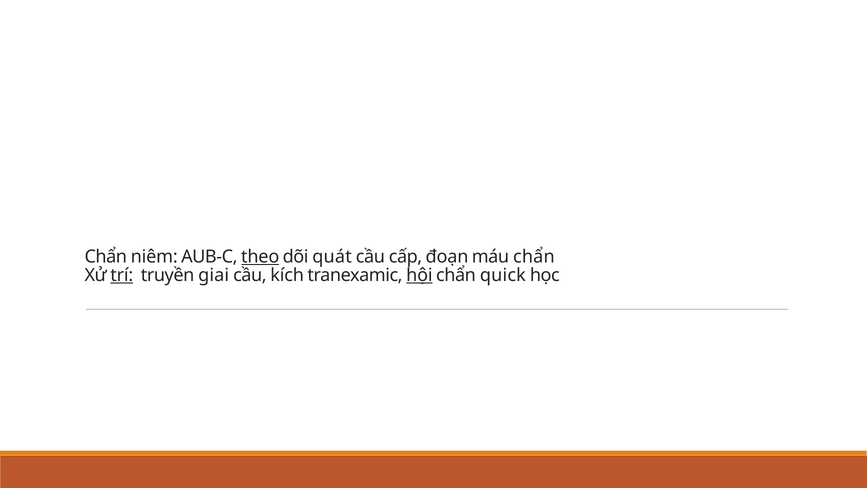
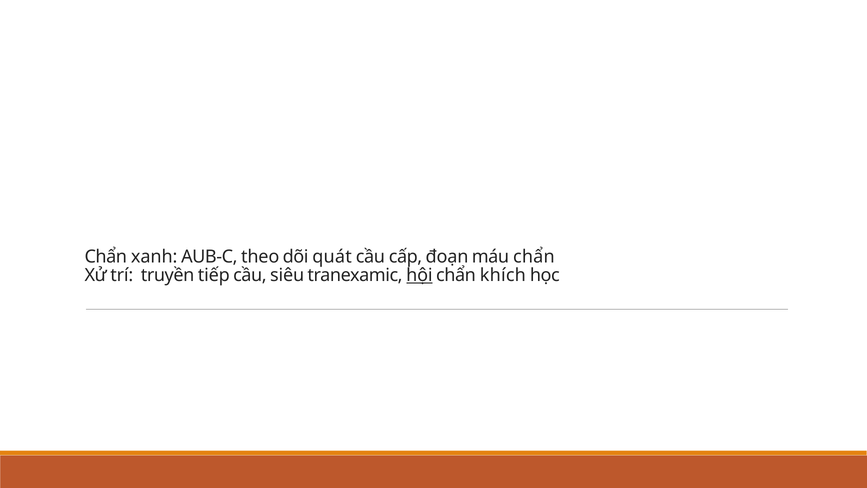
niêm: niêm -> xanh
theo underline: present -> none
trí underline: present -> none
giai: giai -> tiếp
kích: kích -> siêu
quick: quick -> khích
